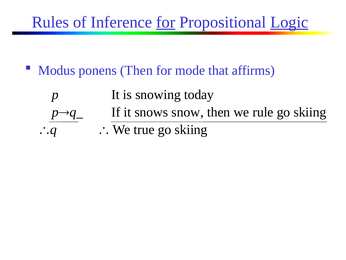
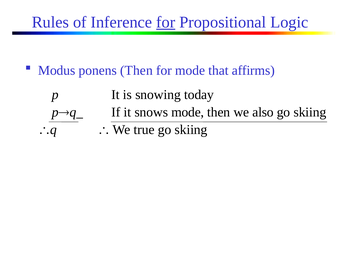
Logic underline: present -> none
snows snow: snow -> mode
rule: rule -> also
